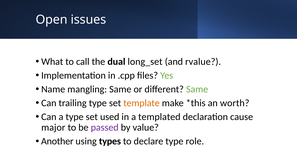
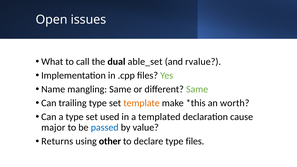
long_set: long_set -> able_set
passed colour: purple -> blue
Another: Another -> Returns
types: types -> other
type role: role -> files
